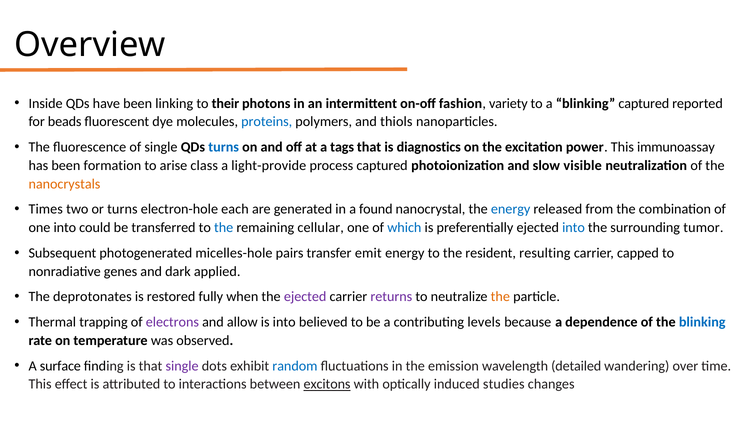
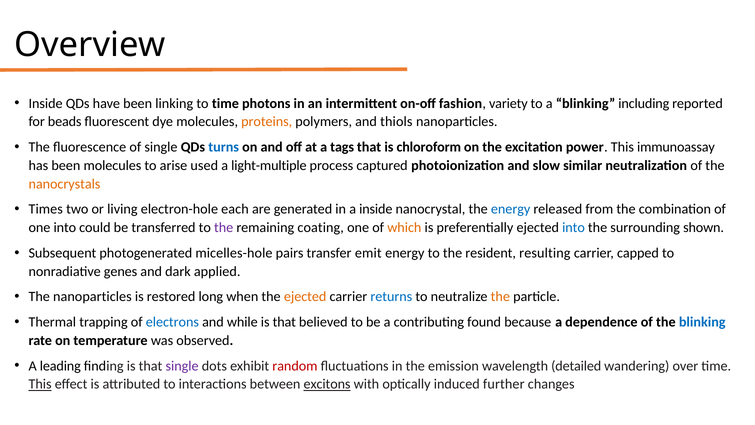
to their: their -> time
blinking captured: captured -> including
proteins colour: blue -> orange
diagnostics: diagnostics -> chloroform
been formation: formation -> molecules
class: class -> used
light-provide: light-provide -> light-multiple
visible: visible -> similar
or turns: turns -> living
a found: found -> inside
the at (224, 227) colour: blue -> purple
cellular: cellular -> coating
which colour: blue -> orange
tumor: tumor -> shown
The deprotonates: deprotonates -> nanoparticles
fully: fully -> long
ejected at (305, 297) colour: purple -> orange
returns colour: purple -> blue
electrons colour: purple -> blue
allow: allow -> while
into at (284, 322): into -> that
levels: levels -> found
surface: surface -> leading
random colour: blue -> red
This at (40, 384) underline: none -> present
studies: studies -> further
